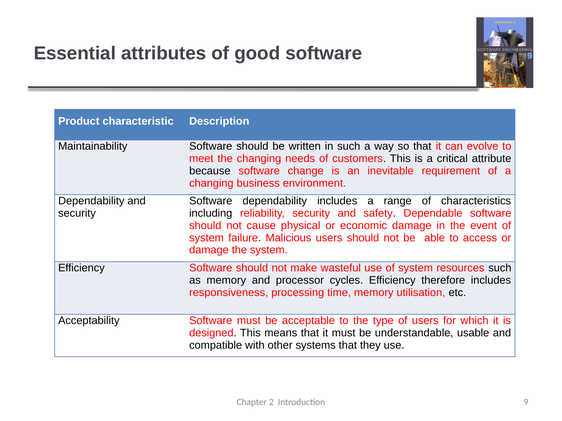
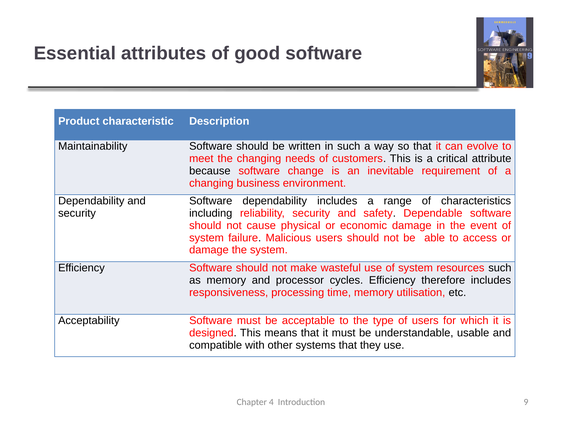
2: 2 -> 4
